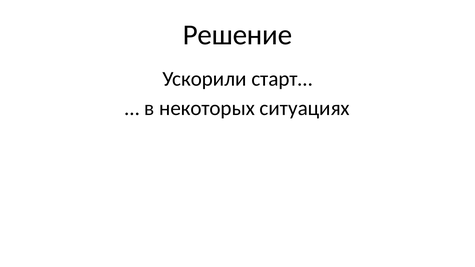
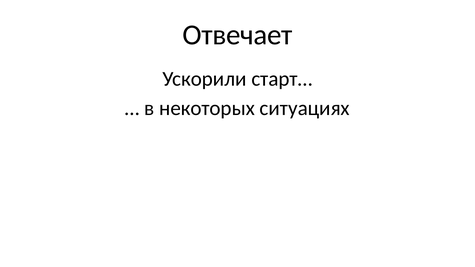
Решение: Решение -> Отвечает
